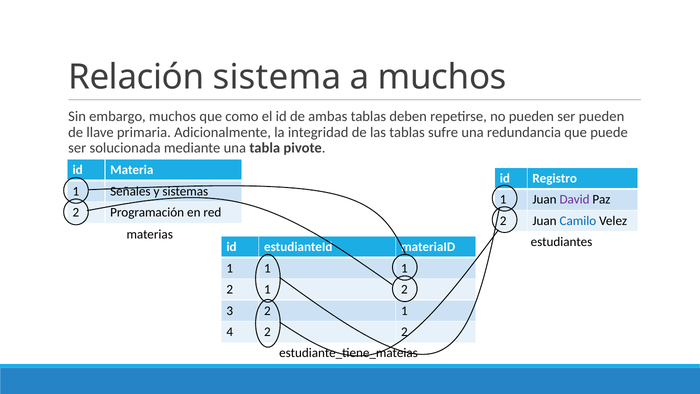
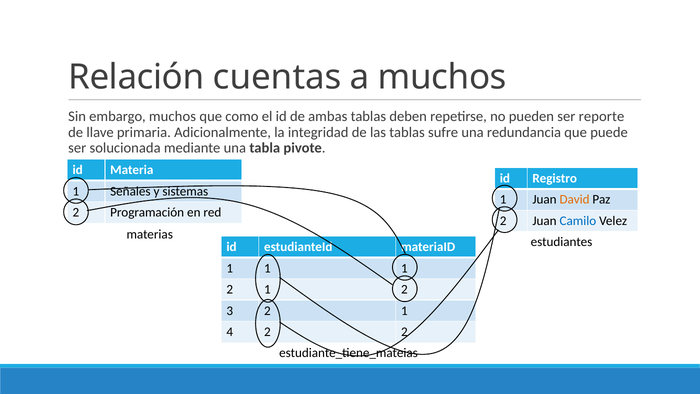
sistema: sistema -> cuentas
ser pueden: pueden -> reporte
David colour: purple -> orange
